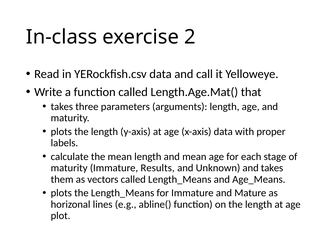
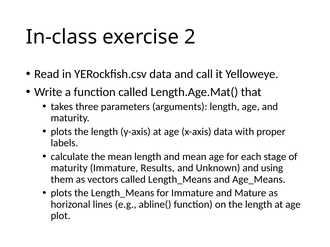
and takes: takes -> using
